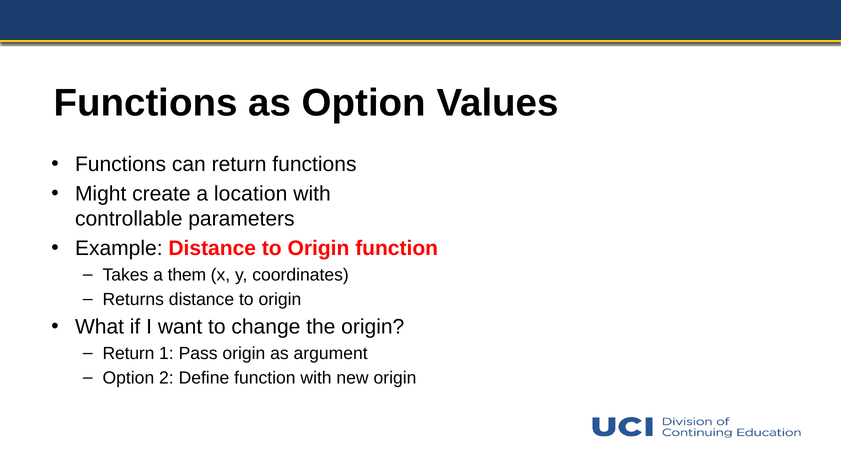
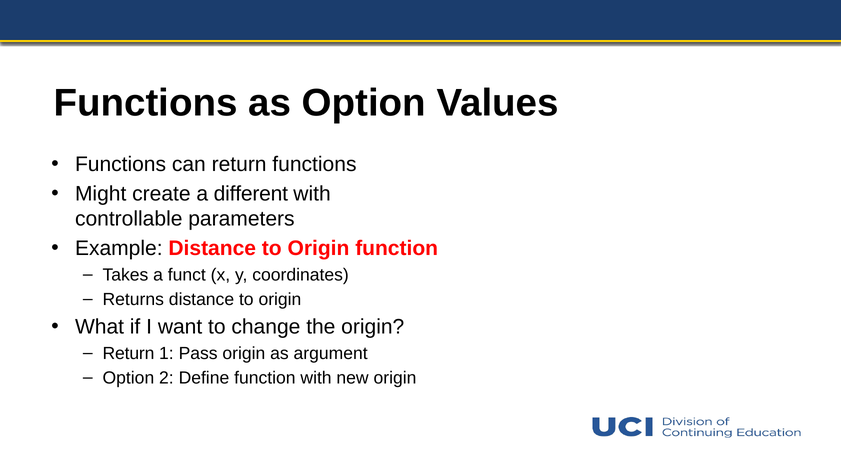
location: location -> different
them: them -> funct
